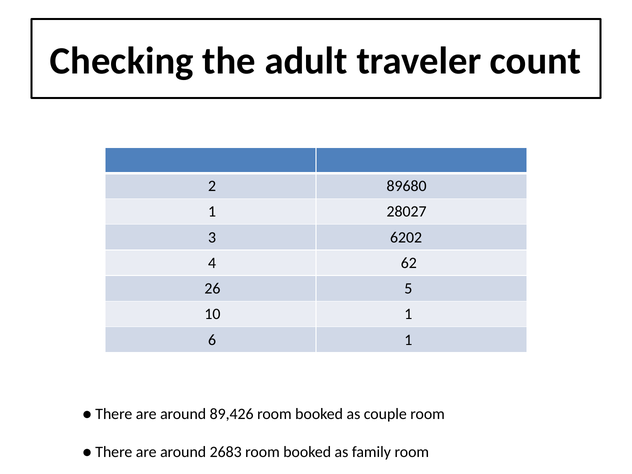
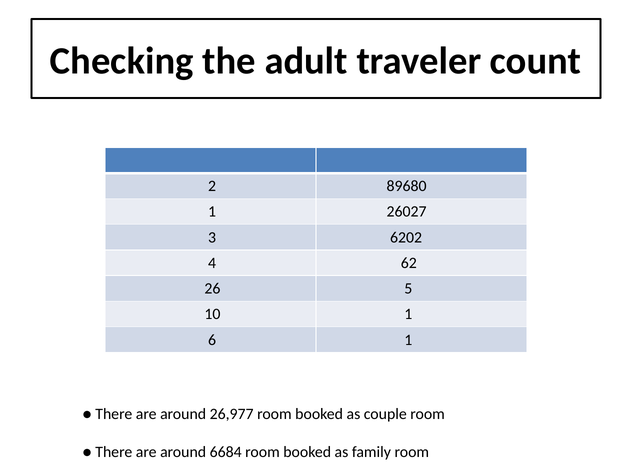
28027: 28027 -> 26027
89,426: 89,426 -> 26,977
2683: 2683 -> 6684
